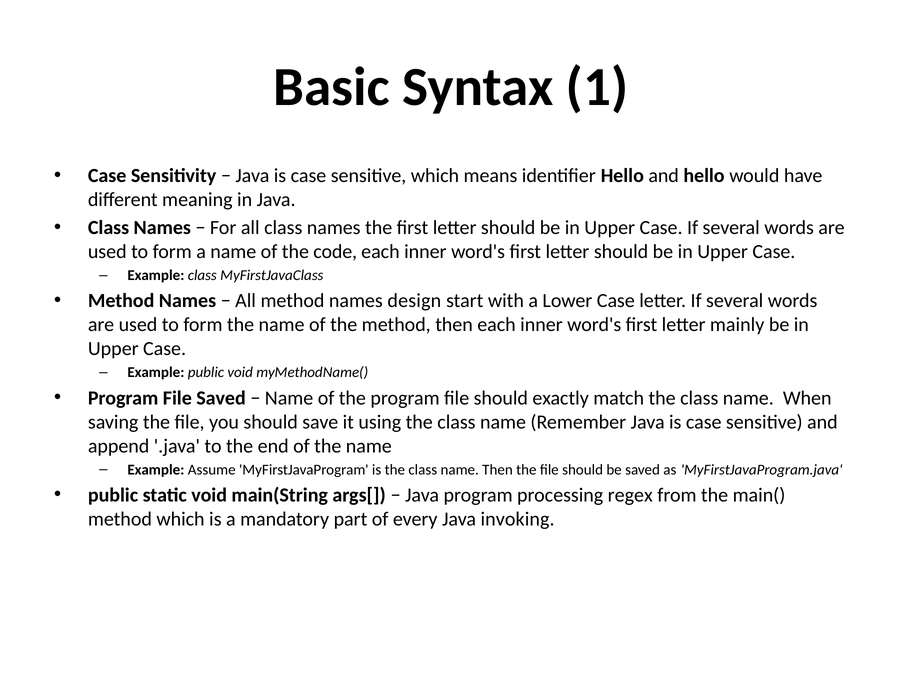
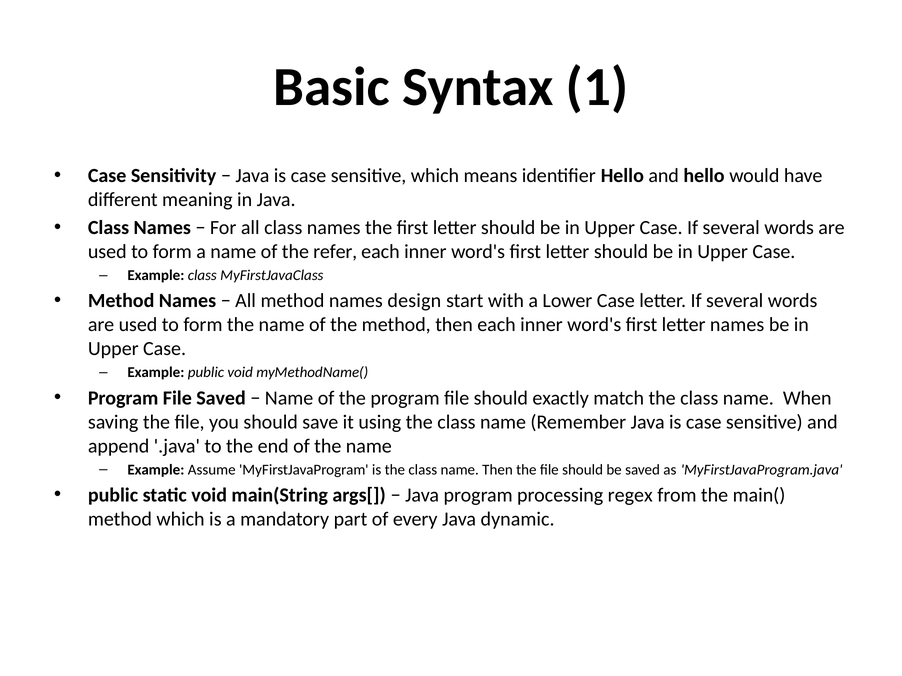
code: code -> refer
letter mainly: mainly -> names
invoking: invoking -> dynamic
